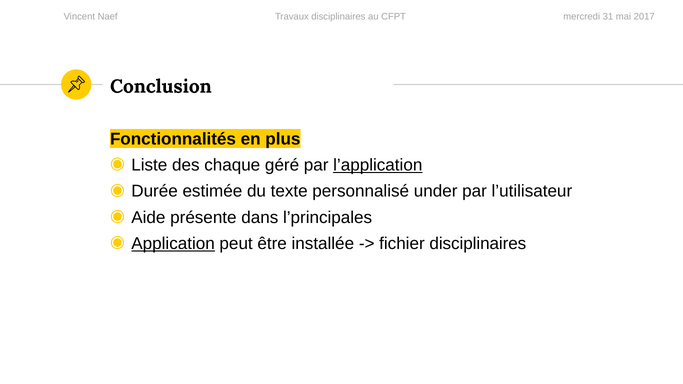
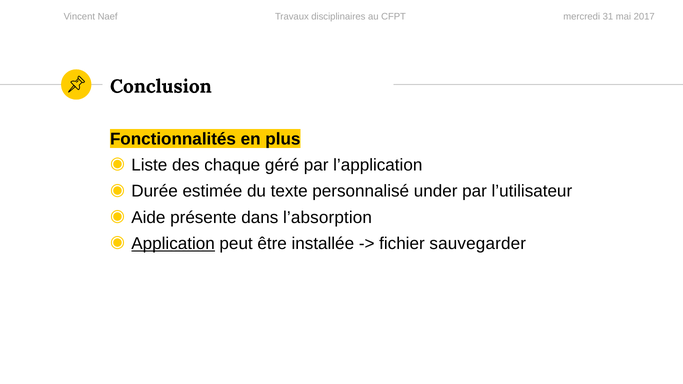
l’application underline: present -> none
l’principales: l’principales -> l’absorption
fichier disciplinaires: disciplinaires -> sauvegarder
